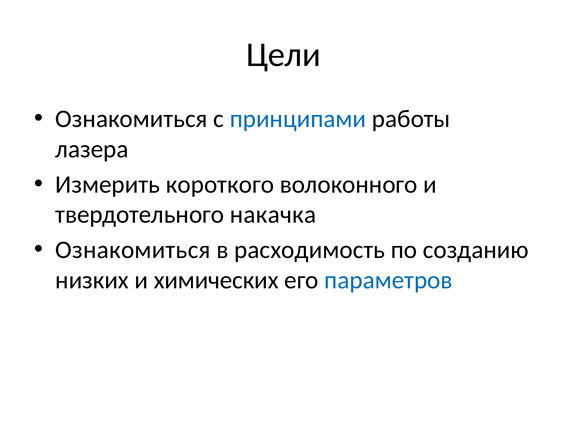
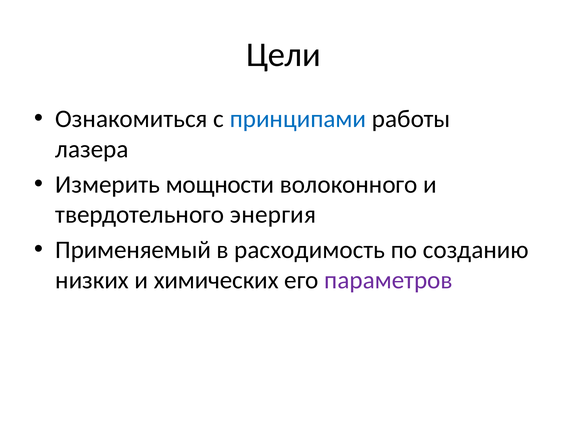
короткого: короткого -> мощности
накачка: накачка -> энергия
Ознакомиться at (133, 250): Ознакомиться -> Применяемый
параметров colour: blue -> purple
